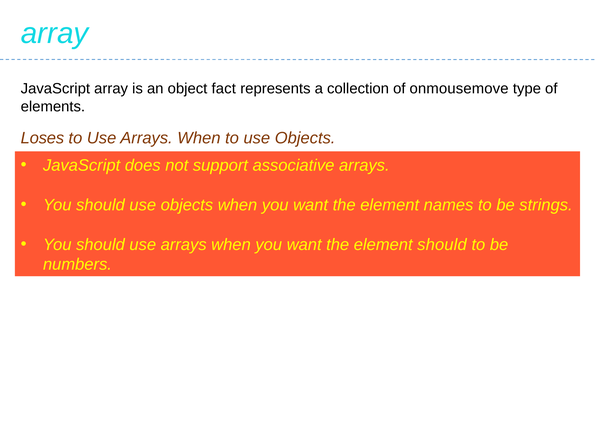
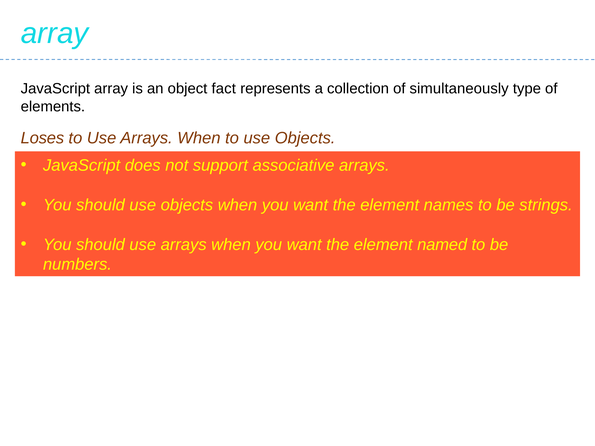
onmousemove: onmousemove -> simultaneously
element should: should -> named
